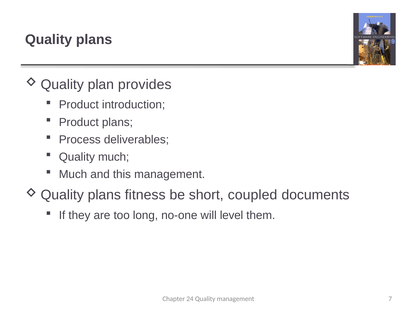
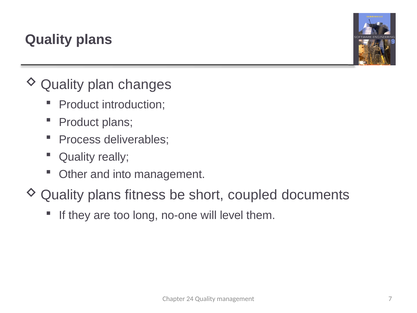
provides: provides -> changes
Quality much: much -> really
Much at (73, 174): Much -> Other
this: this -> into
